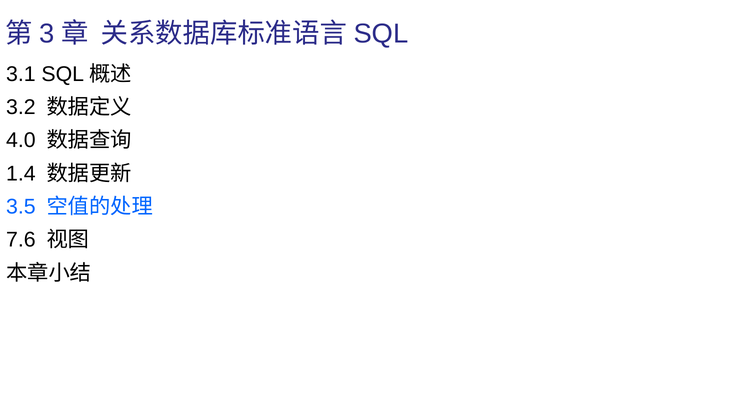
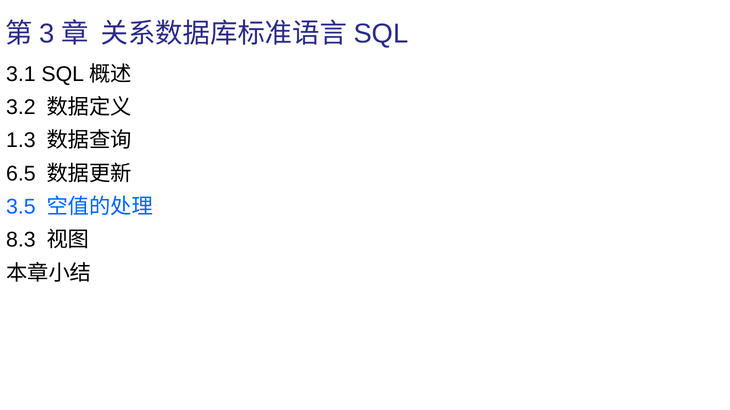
4.0: 4.0 -> 1.3
1.4: 1.4 -> 6.5
7.6: 7.6 -> 8.3
